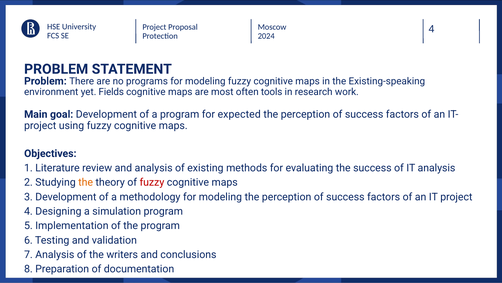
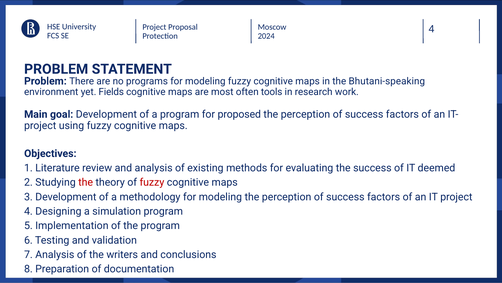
Existing-speaking: Existing-speaking -> Bhutani-speaking
expected: expected -> proposed
IT analysis: analysis -> deemed
the at (86, 182) colour: orange -> red
